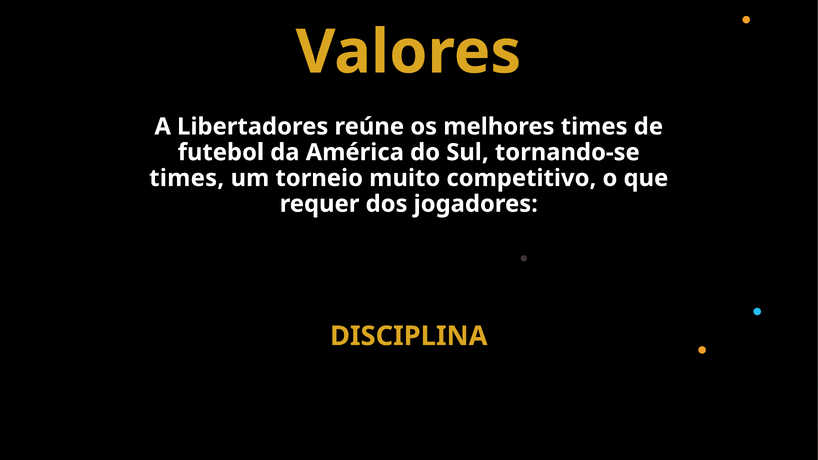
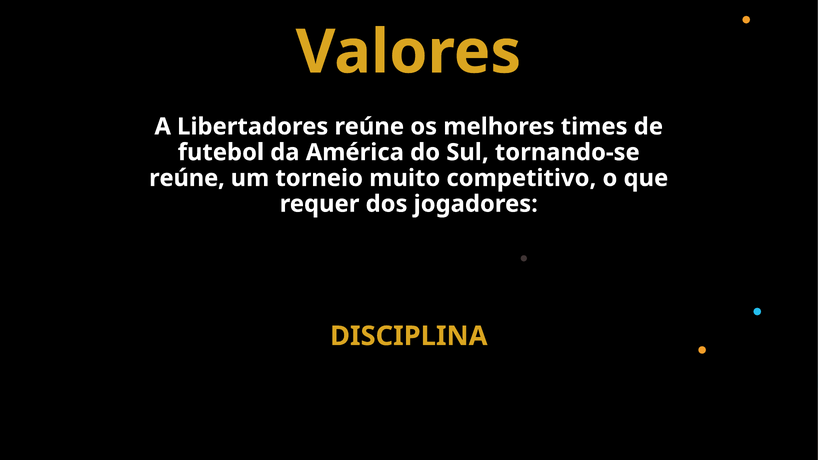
times at (187, 178): times -> reúne
